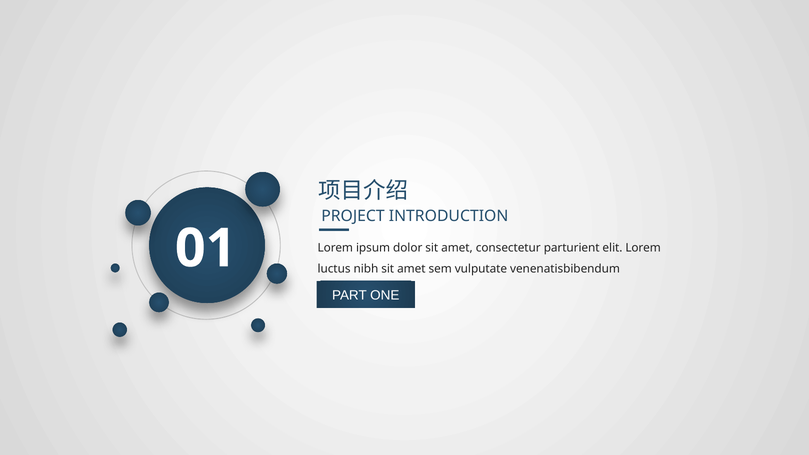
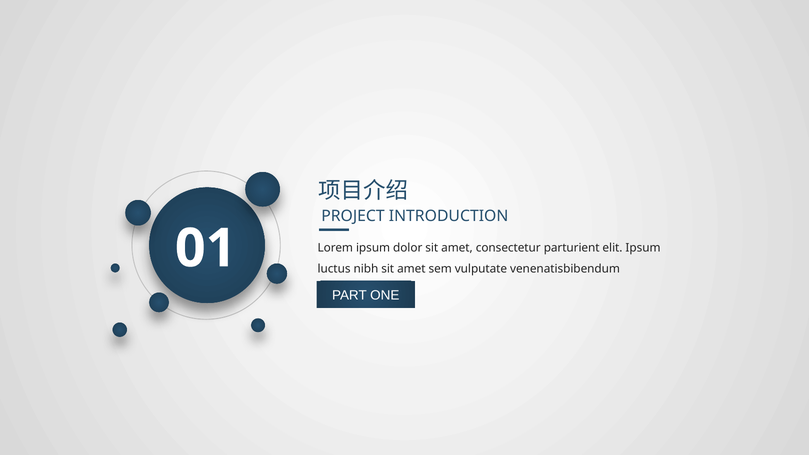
elit Lorem: Lorem -> Ipsum
